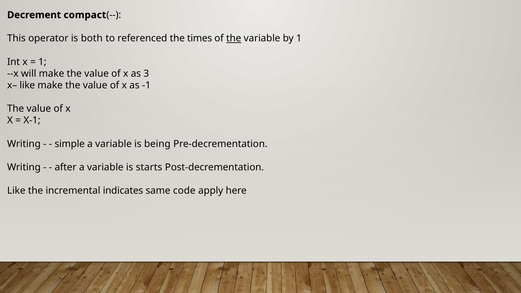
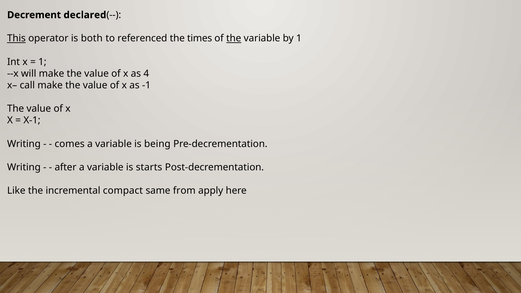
compact: compact -> declared
This underline: none -> present
3: 3 -> 4
x– like: like -> call
simple: simple -> comes
indicates: indicates -> compact
code: code -> from
